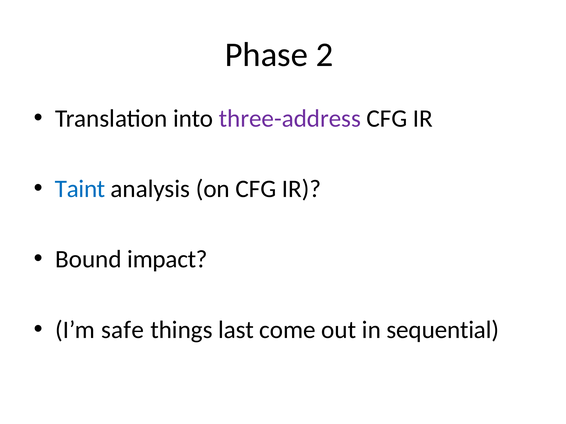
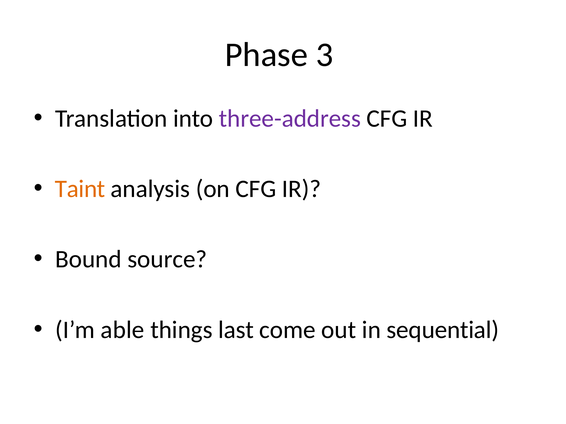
2: 2 -> 3
Taint colour: blue -> orange
impact: impact -> source
safe: safe -> able
